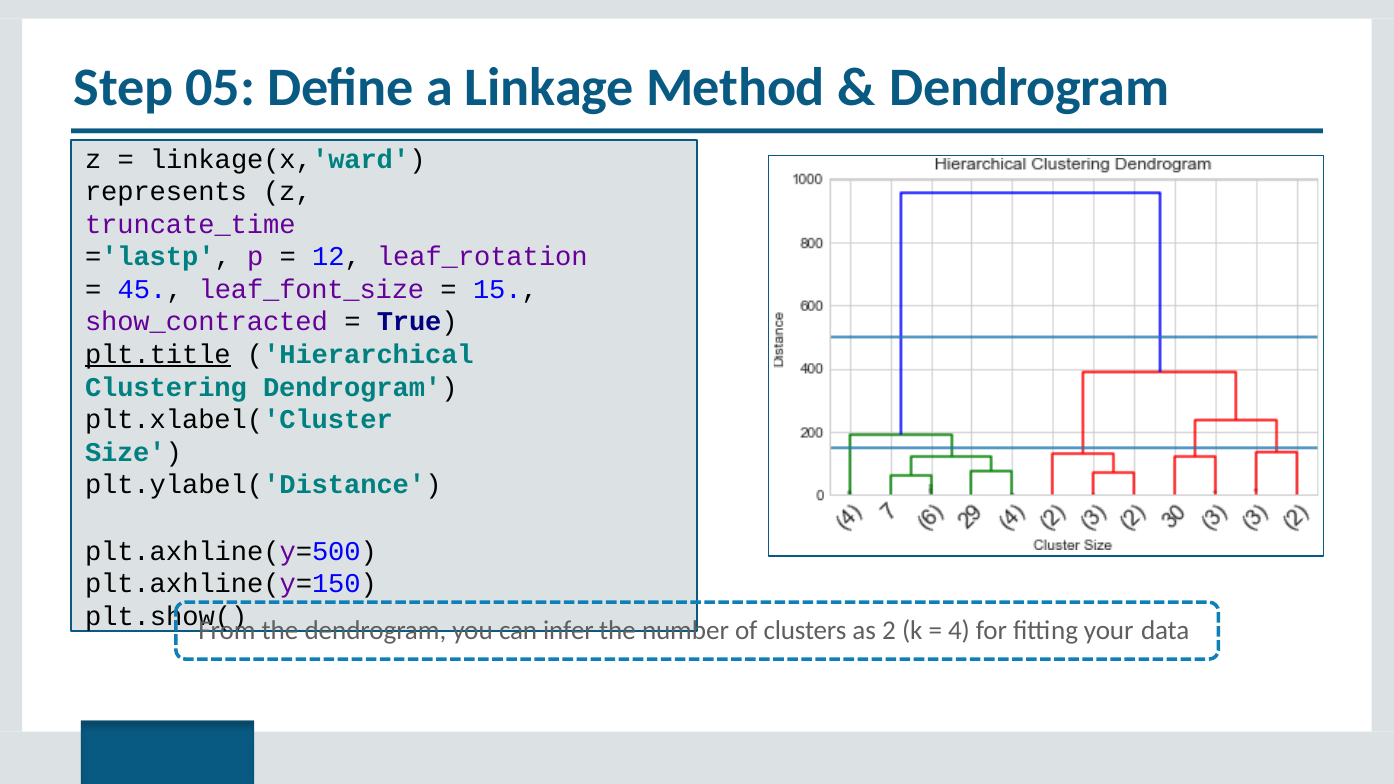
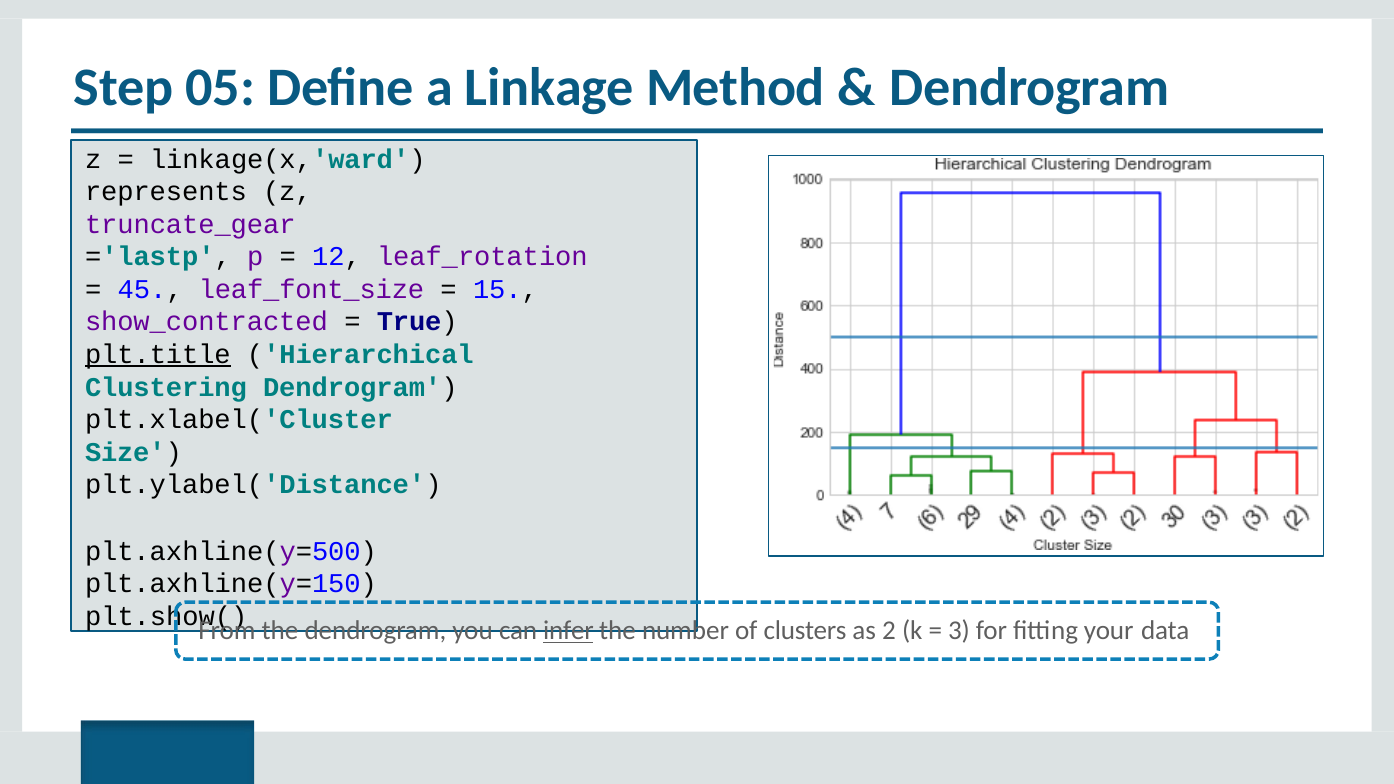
truncate_time: truncate_time -> truncate_gear
infer underline: none -> present
4: 4 -> 3
